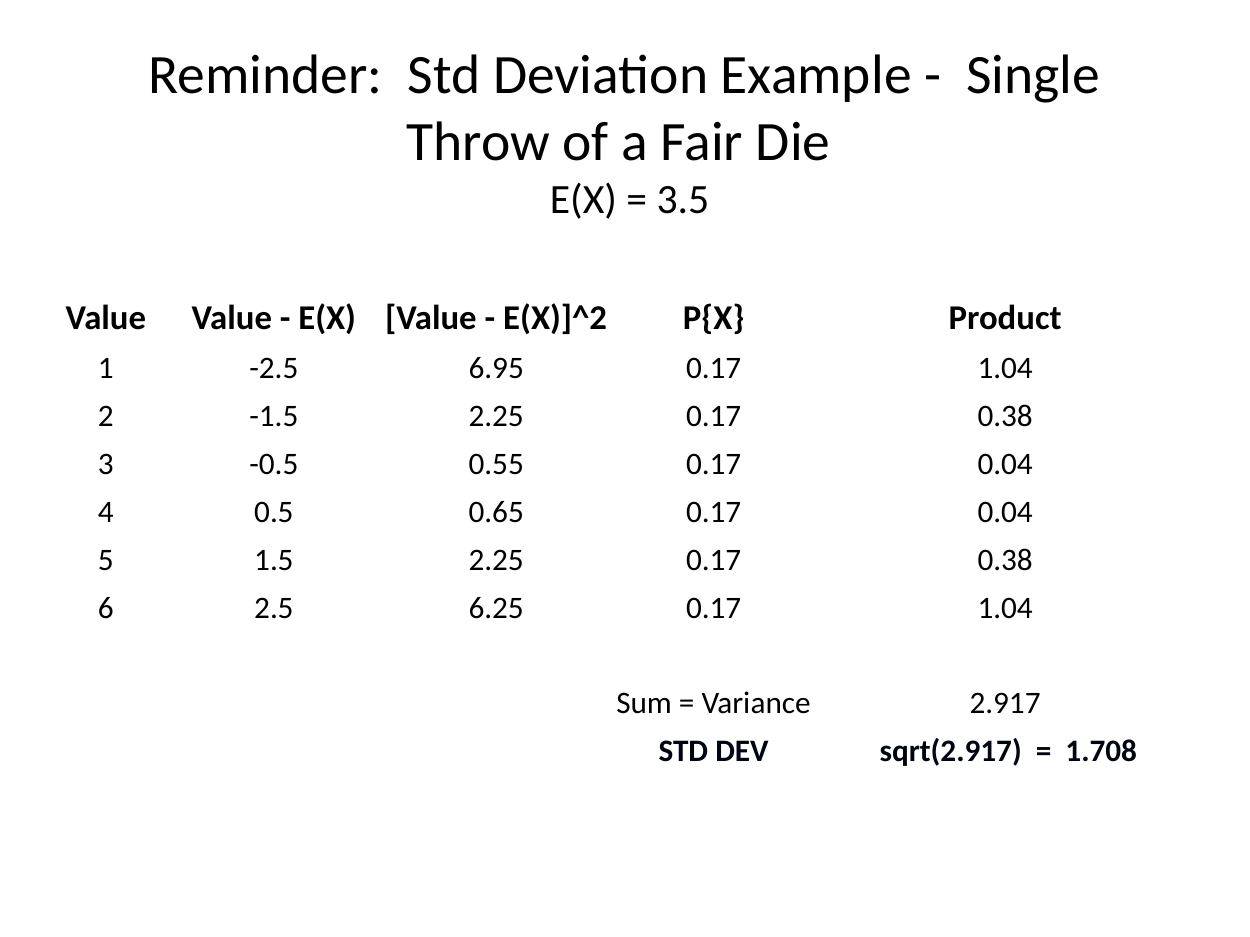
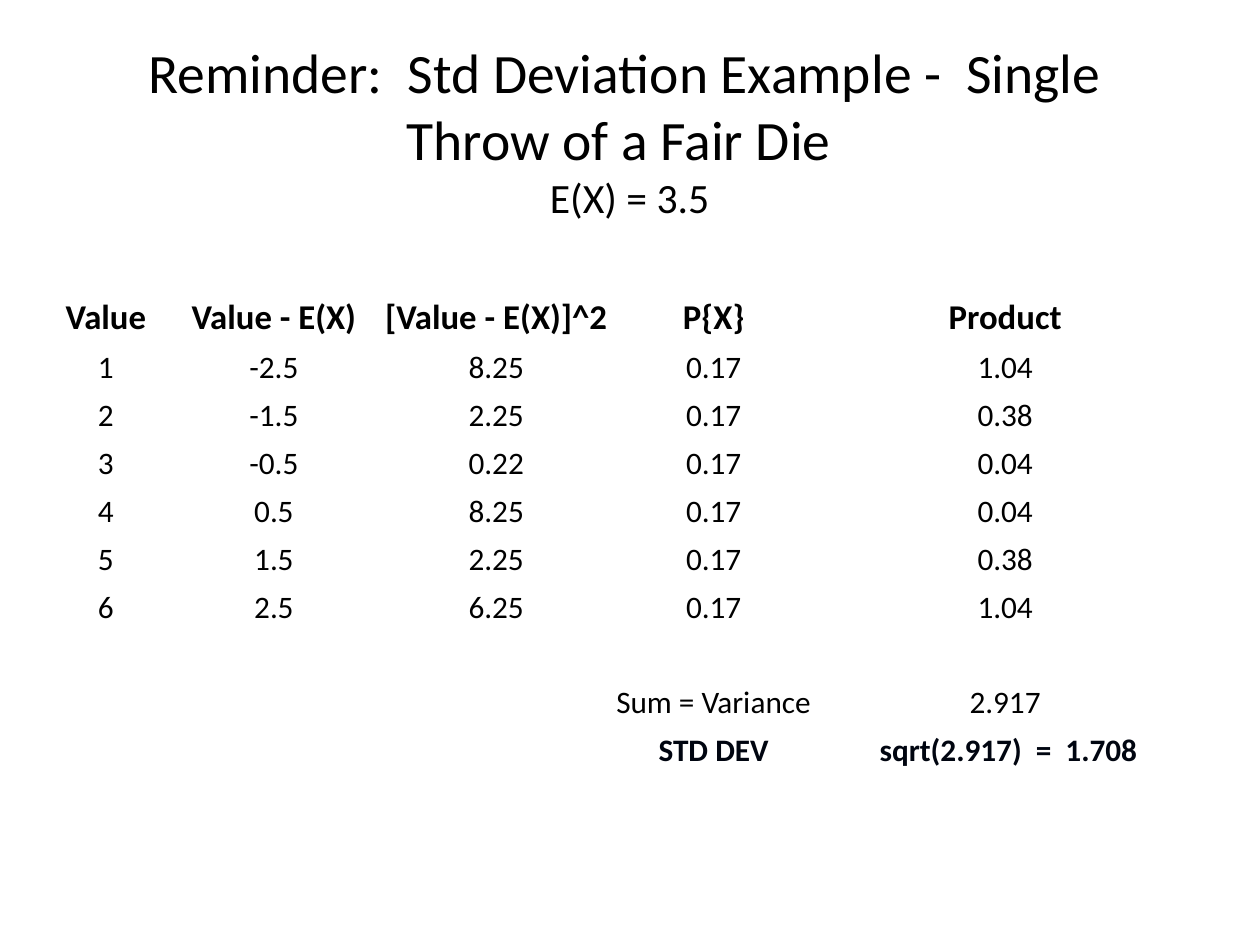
-2.5 6.95: 6.95 -> 8.25
0.55: 0.55 -> 0.22
0.5 0.65: 0.65 -> 8.25
